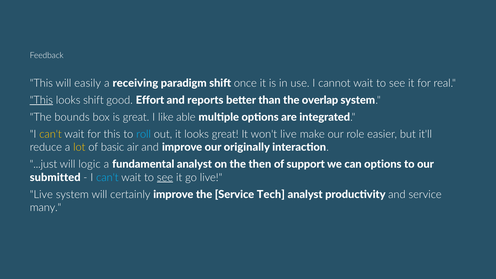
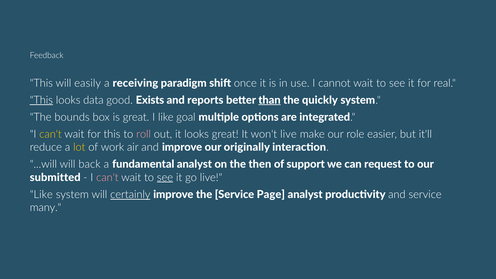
looks shift: shift -> data
Effort: Effort -> Exists
than underline: none -> present
overlap: overlap -> quickly
able: able -> goal
roll colour: light blue -> pink
basic: basic -> work
...just: ...just -> ...will
logic: logic -> back
can options: options -> request
can't at (107, 177) colour: light blue -> pink
Live at (41, 194): Live -> Like
certainly underline: none -> present
Tech: Tech -> Page
